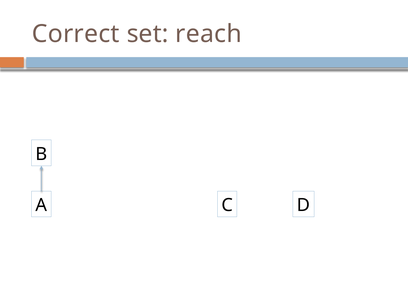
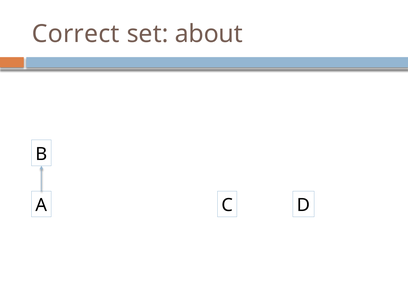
reach: reach -> about
